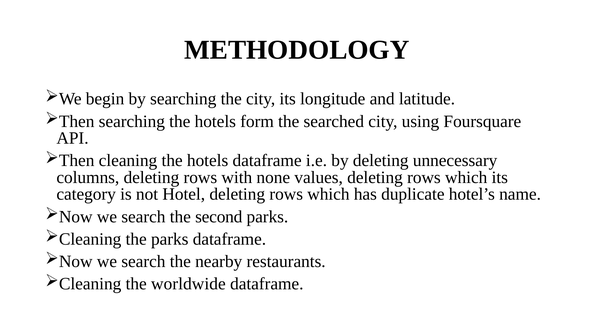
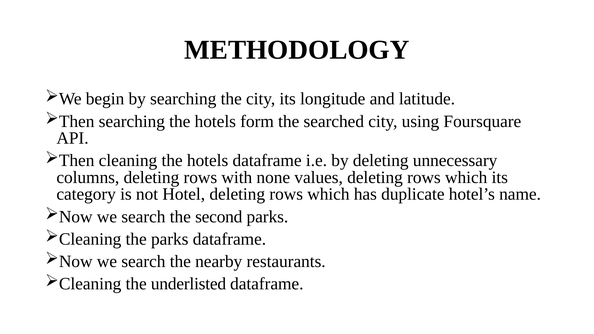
worldwide: worldwide -> underlisted
